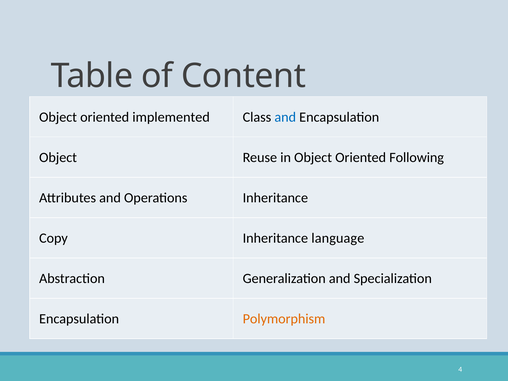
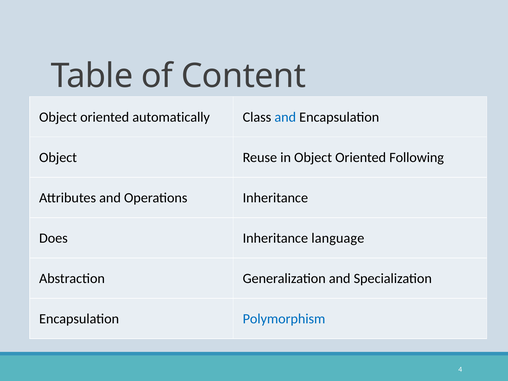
implemented: implemented -> automatically
Copy: Copy -> Does
Polymorphism colour: orange -> blue
